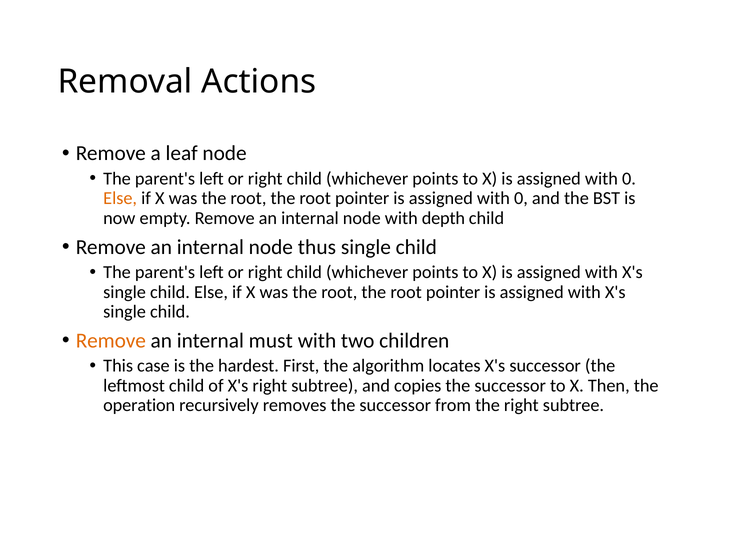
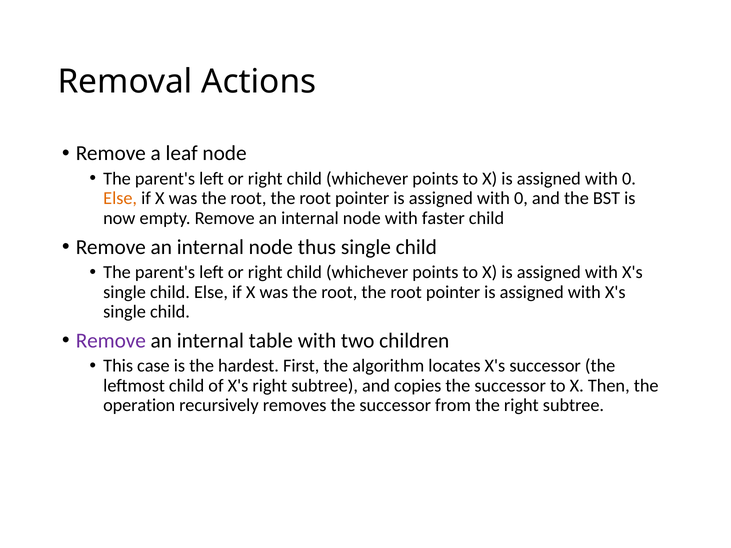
depth: depth -> faster
Remove at (111, 341) colour: orange -> purple
must: must -> table
